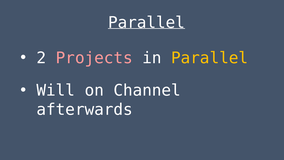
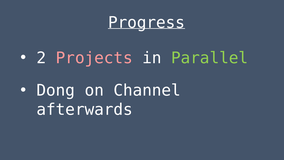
Parallel at (146, 23): Parallel -> Progress
Parallel at (210, 58) colour: yellow -> light green
Will: Will -> Dong
